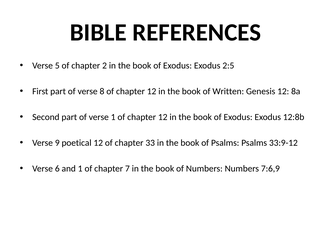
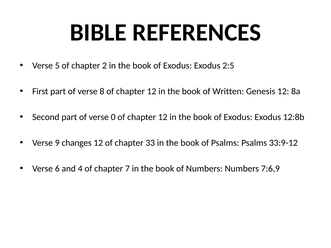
verse 1: 1 -> 0
poetical: poetical -> changes
and 1: 1 -> 4
